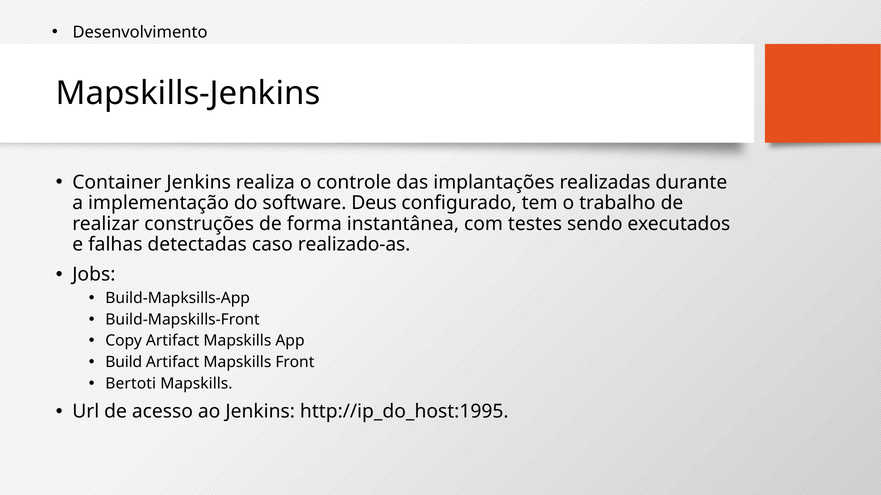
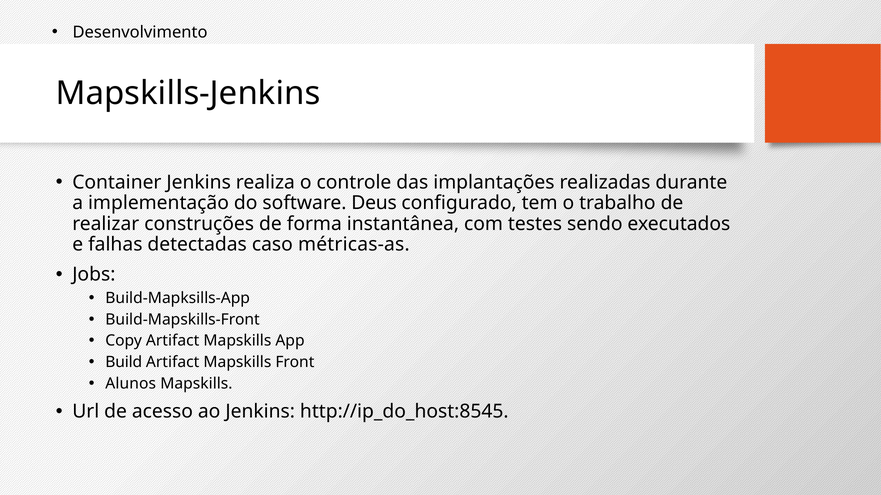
realizado-as: realizado-as -> métricas-as
Bertoti: Bertoti -> Alunos
http://ip_do_host:1995: http://ip_do_host:1995 -> http://ip_do_host:8545
